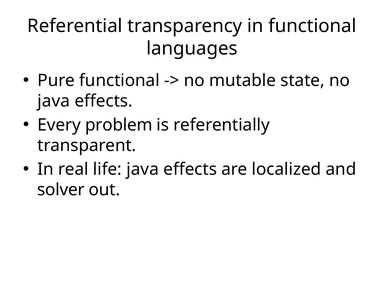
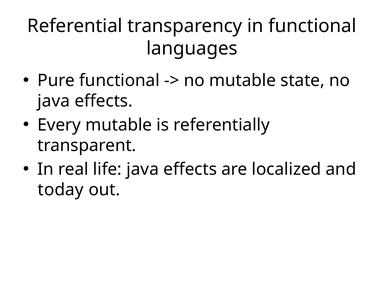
Every problem: problem -> mutable
solver: solver -> today
